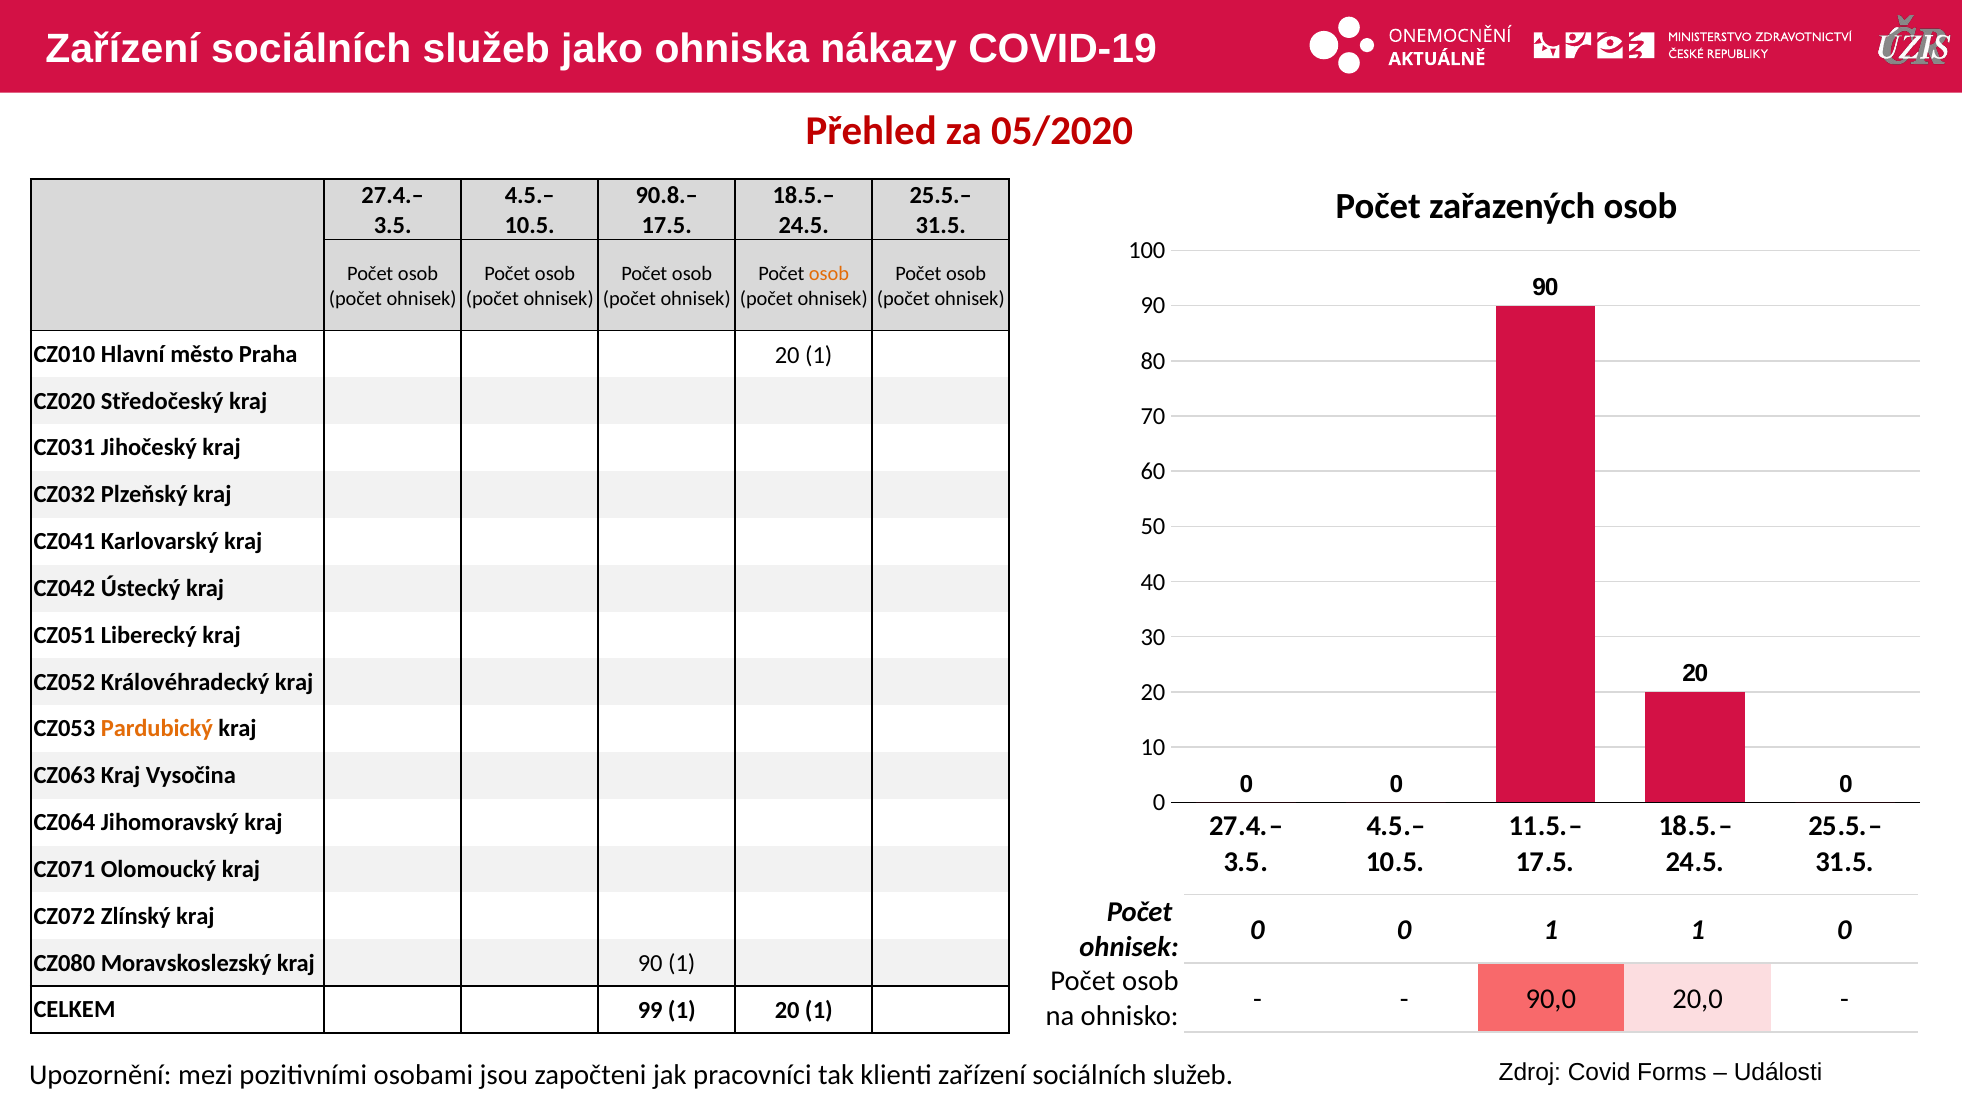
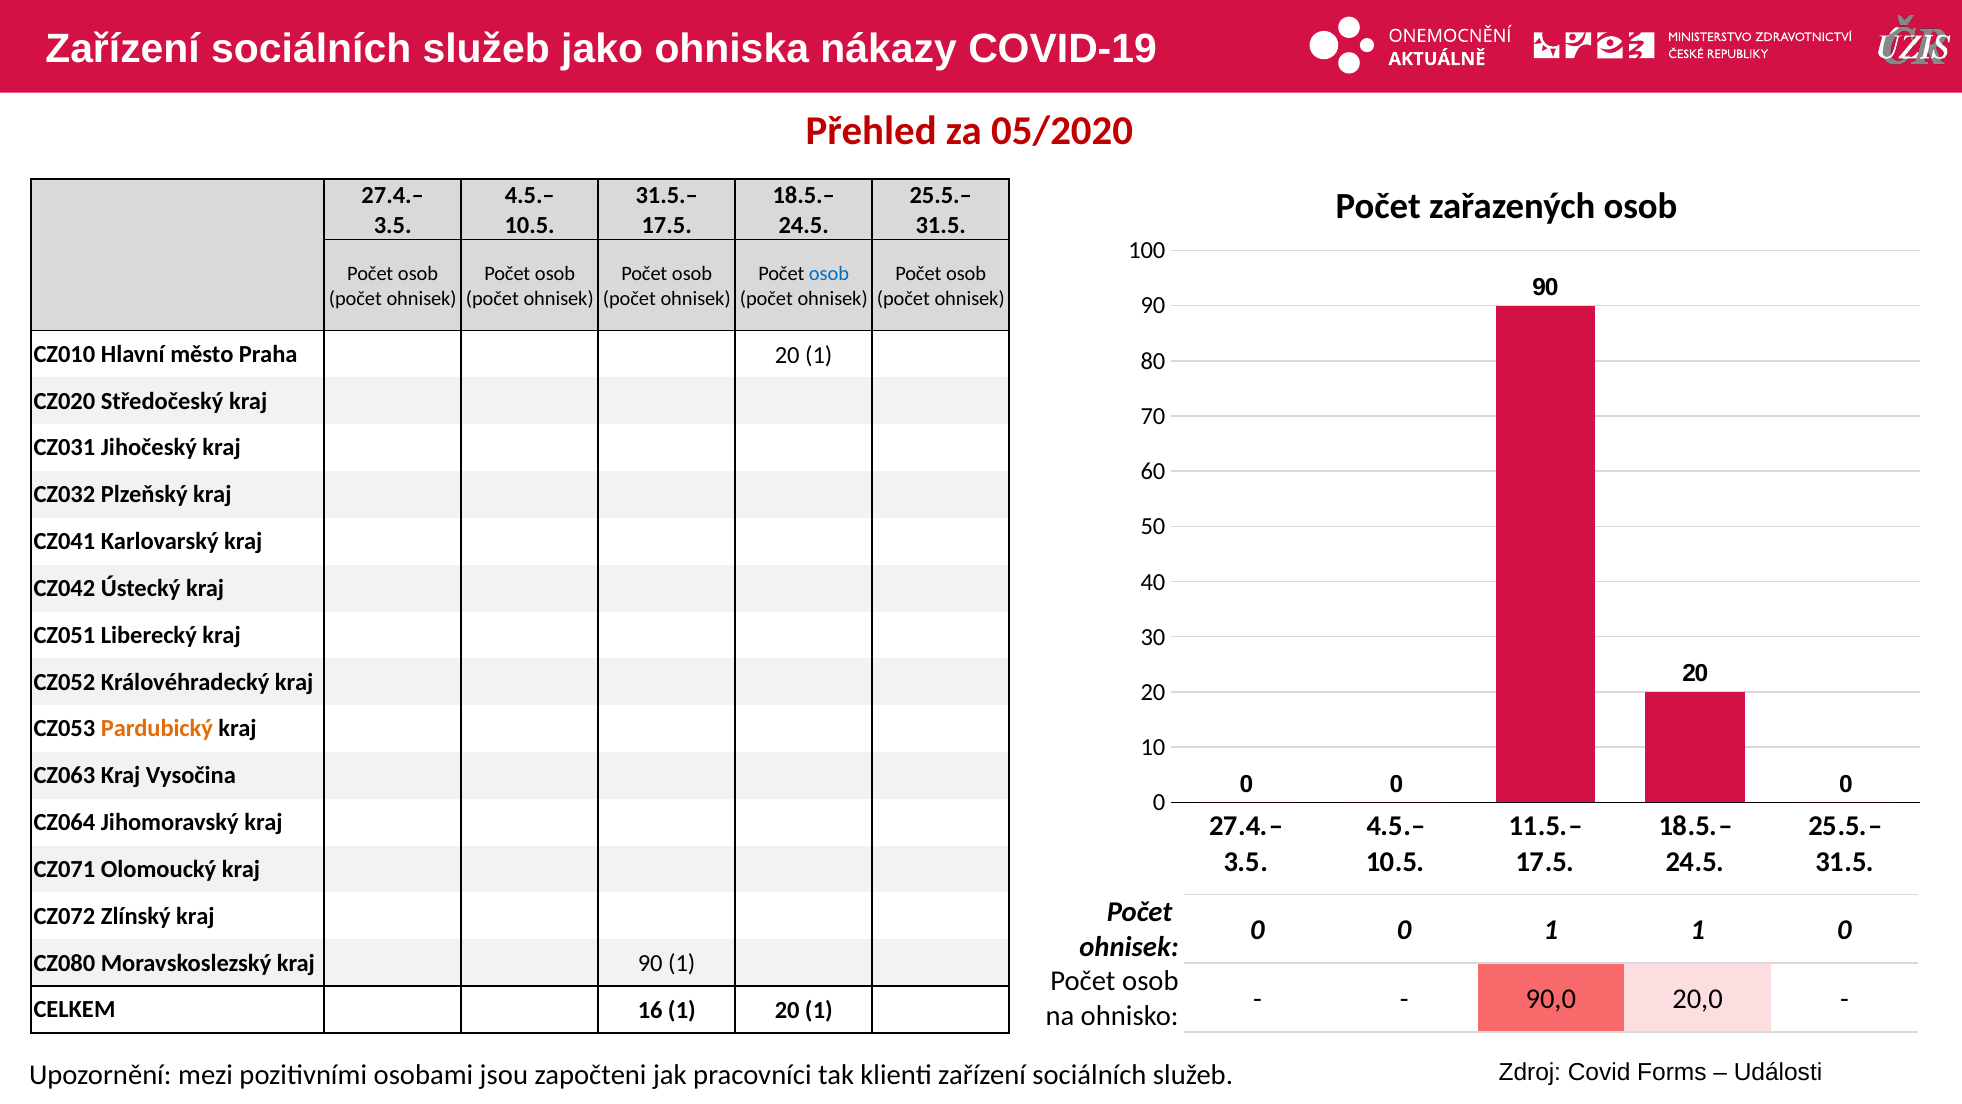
90.8.–: 90.8.– -> 31.5.–
osob at (829, 273) colour: orange -> blue
99: 99 -> 16
